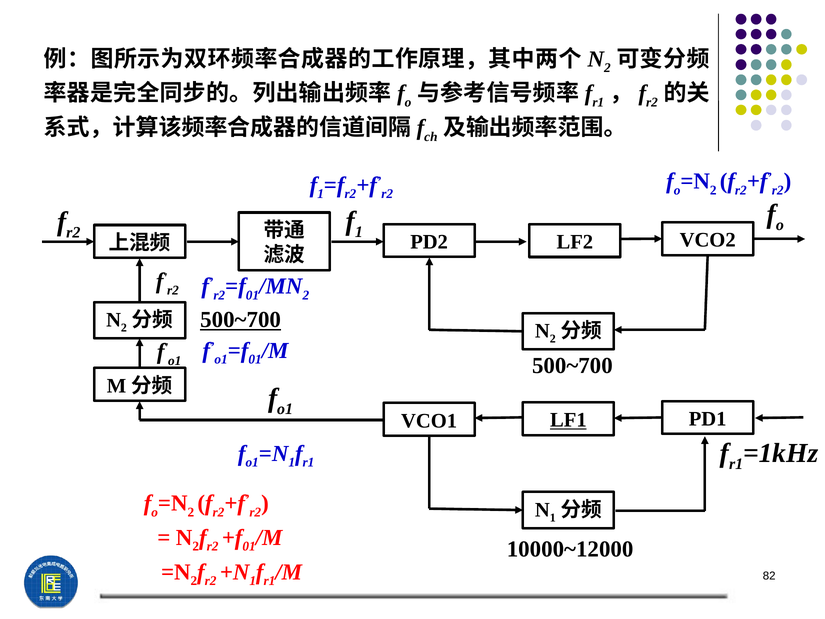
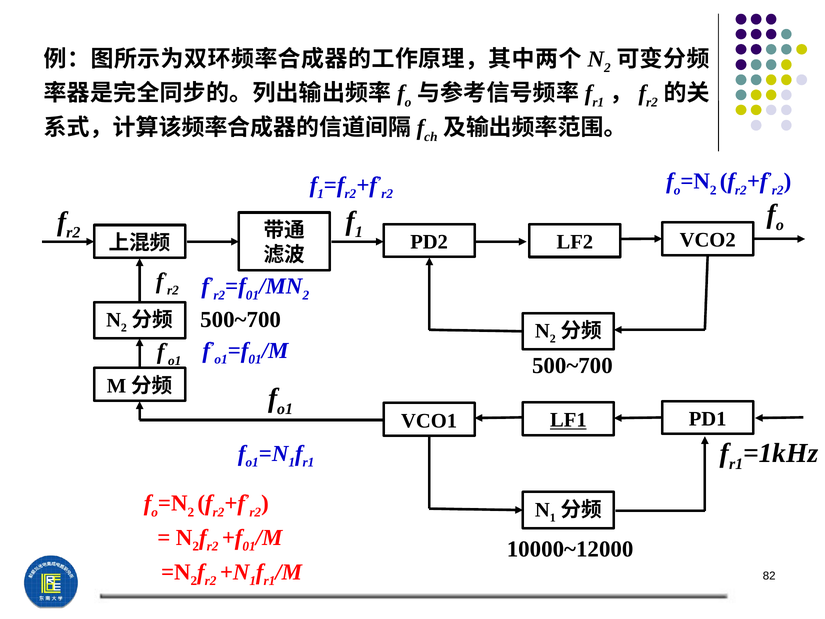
500~700 at (241, 320) underline: present -> none
